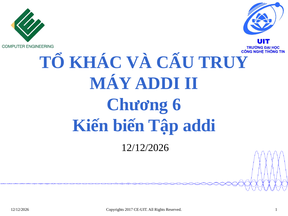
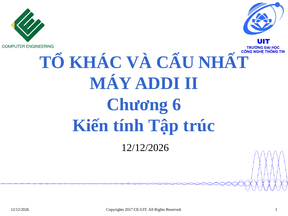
TRUY: TRUY -> NHẤT
biến: biến -> tính
Tập addi: addi -> trúc
